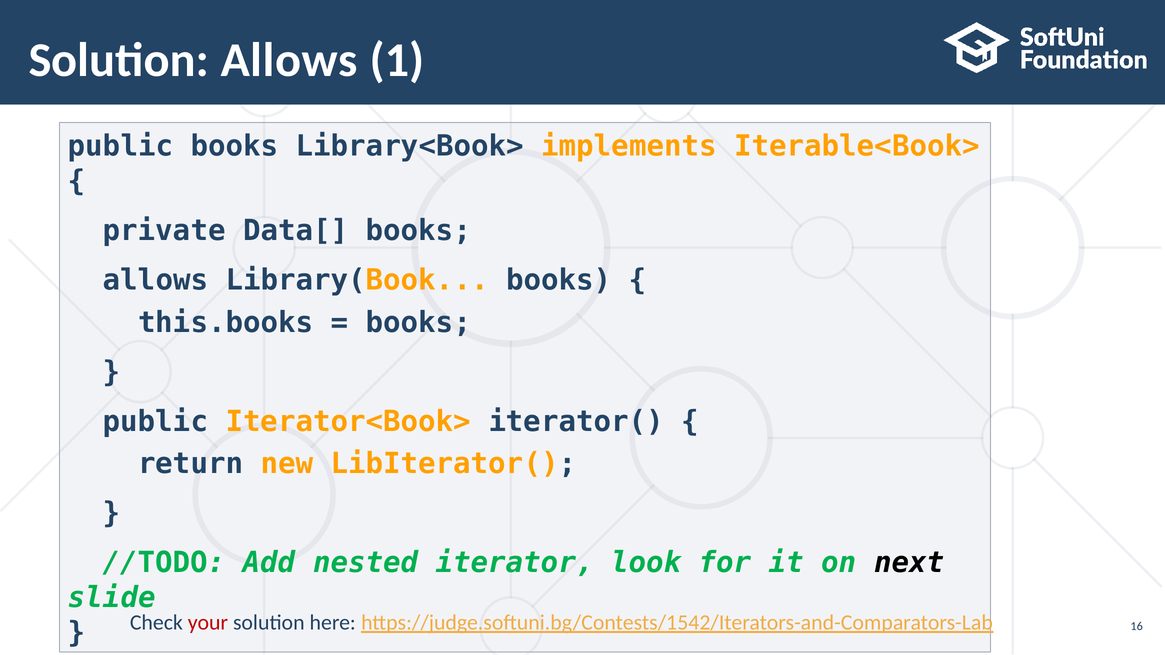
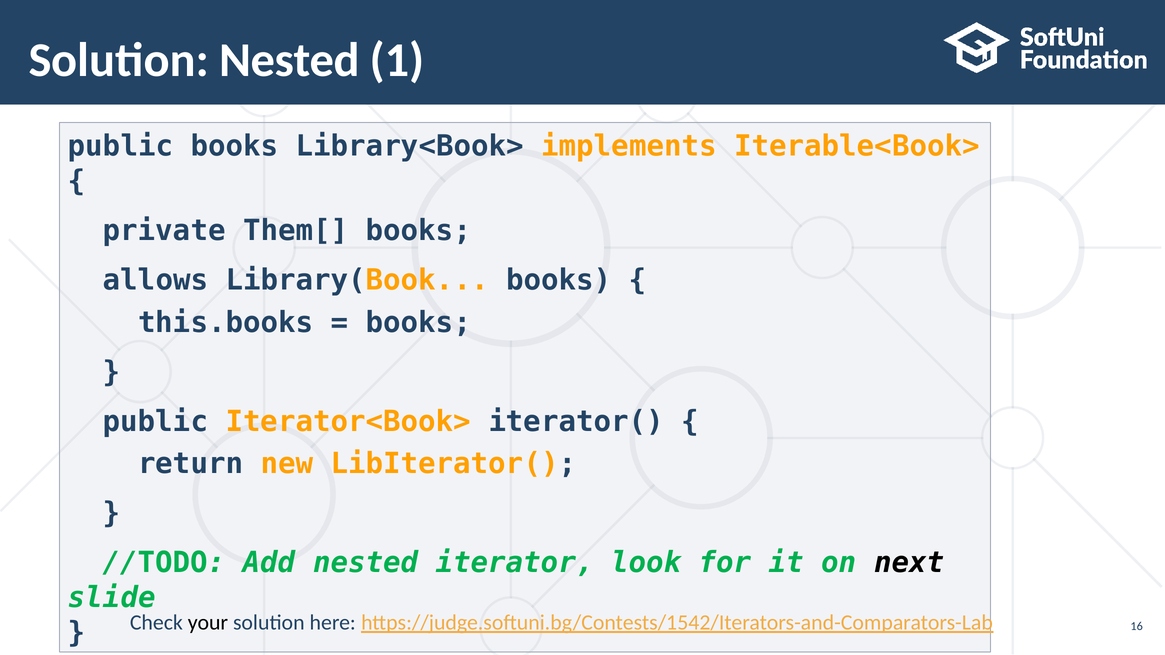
Solution Allows: Allows -> Nested
Data[: Data[ -> Them[
your colour: red -> black
